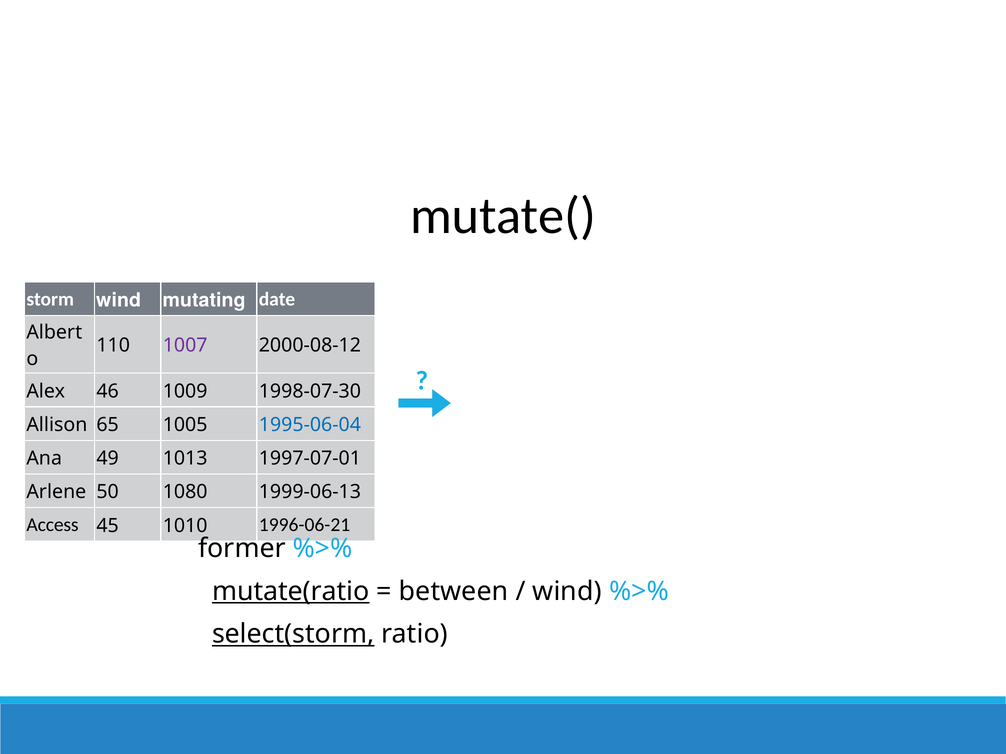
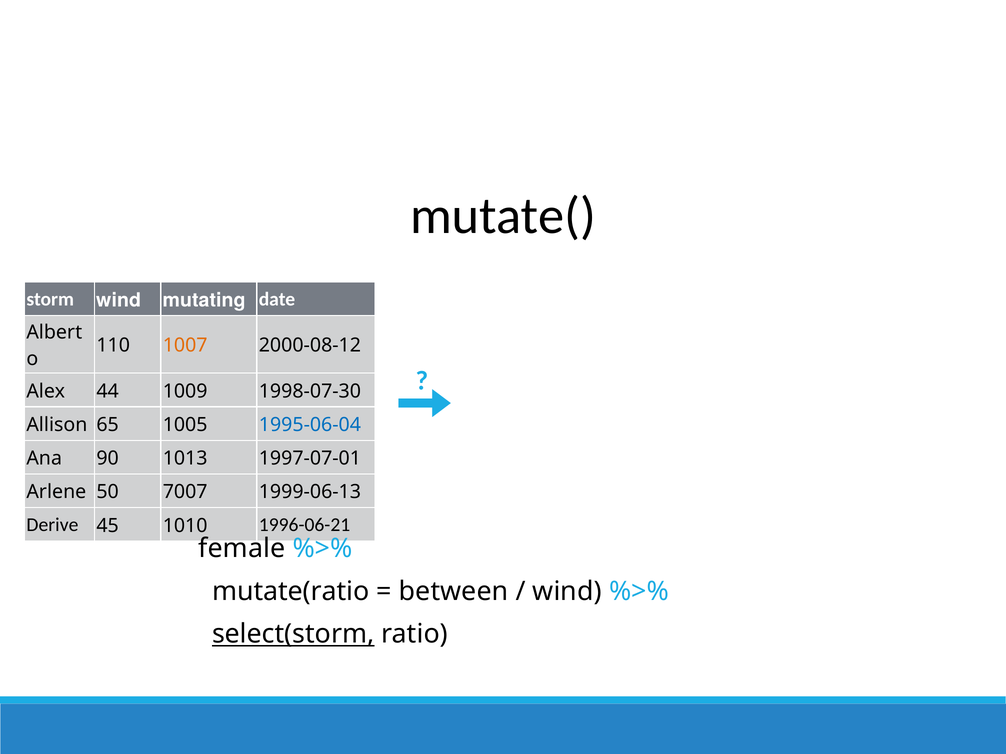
1007 colour: purple -> orange
46: 46 -> 44
49: 49 -> 90
1080: 1080 -> 7007
Access: Access -> Derive
former: former -> female
mutate(ratio underline: present -> none
